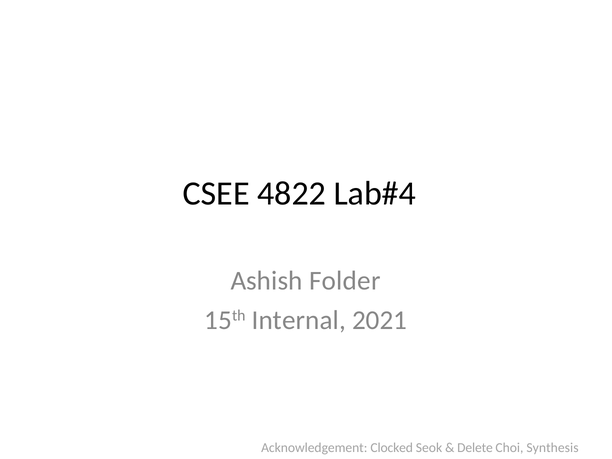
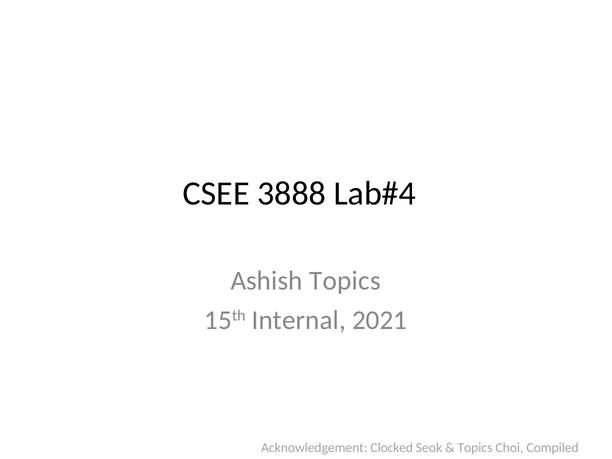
4822: 4822 -> 3888
Ashish Folder: Folder -> Topics
Delete at (475, 448): Delete -> Topics
Synthesis: Synthesis -> Compiled
